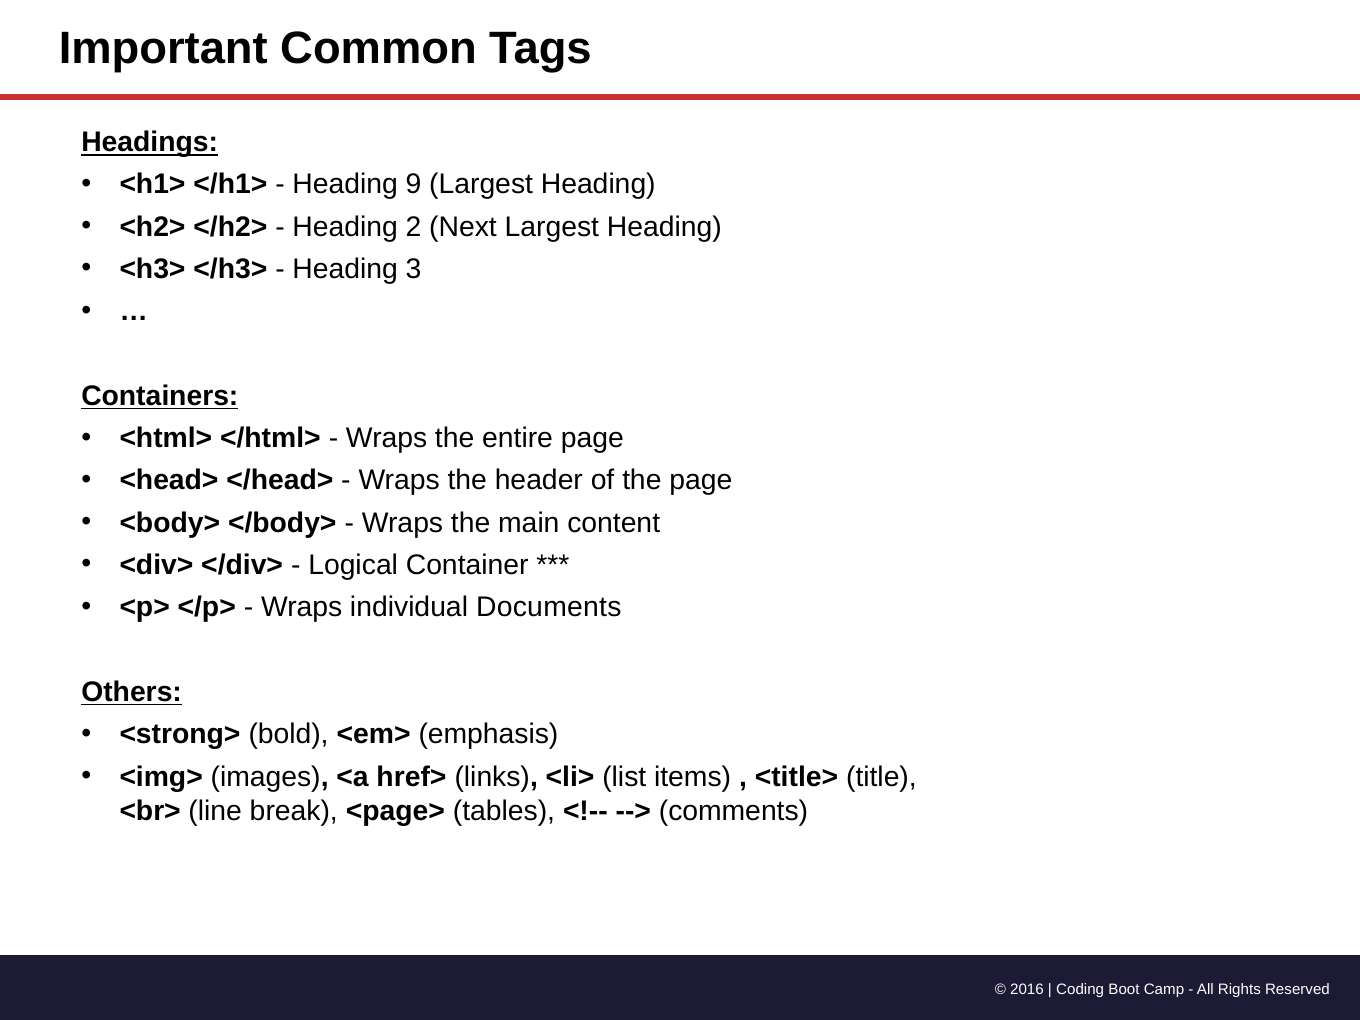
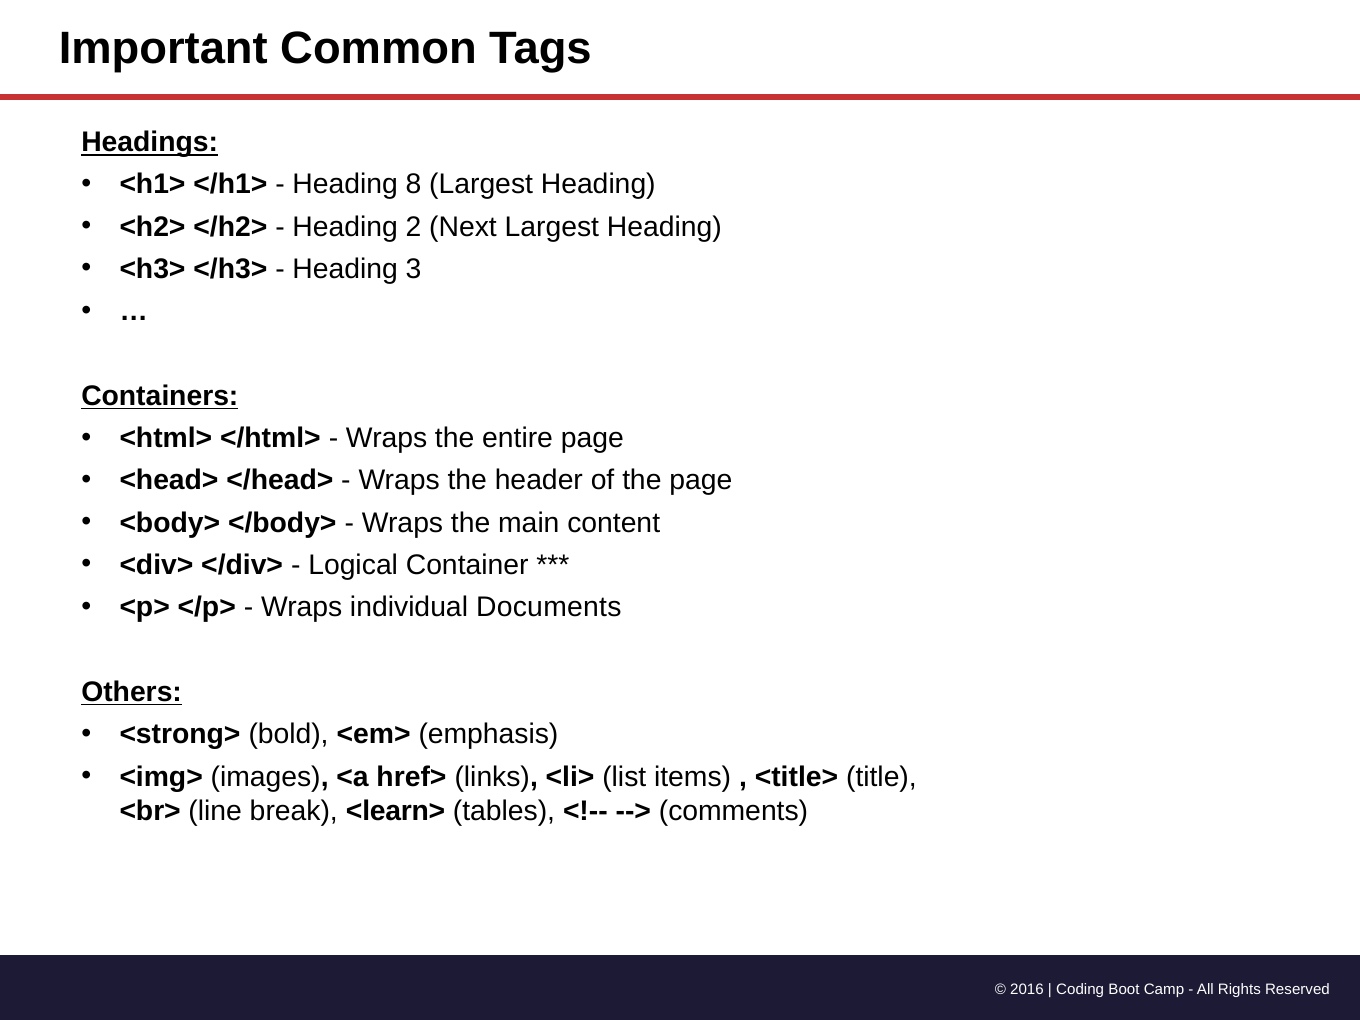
9: 9 -> 8
<page>: <page> -> <learn>
